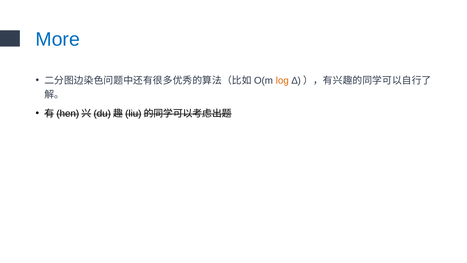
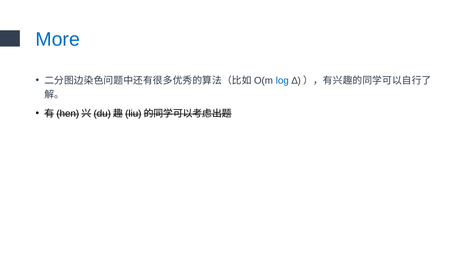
log colour: orange -> blue
